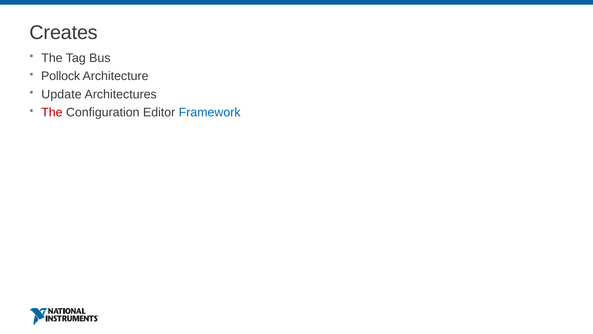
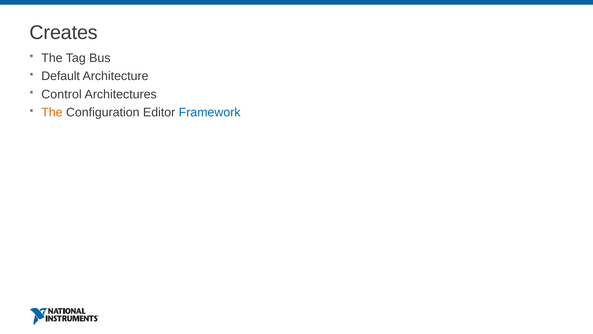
Pollock: Pollock -> Default
Update: Update -> Control
The at (52, 112) colour: red -> orange
